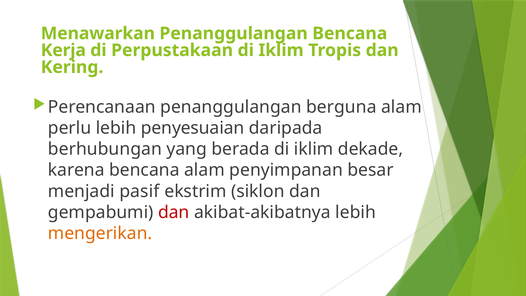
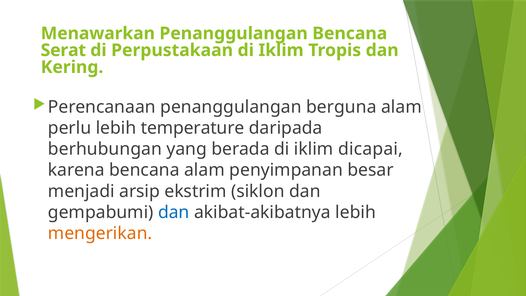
Kerja: Kerja -> Serat
penyesuaian: penyesuaian -> temperature
dekade: dekade -> dicapai
pasif: pasif -> arsip
dan at (174, 212) colour: red -> blue
